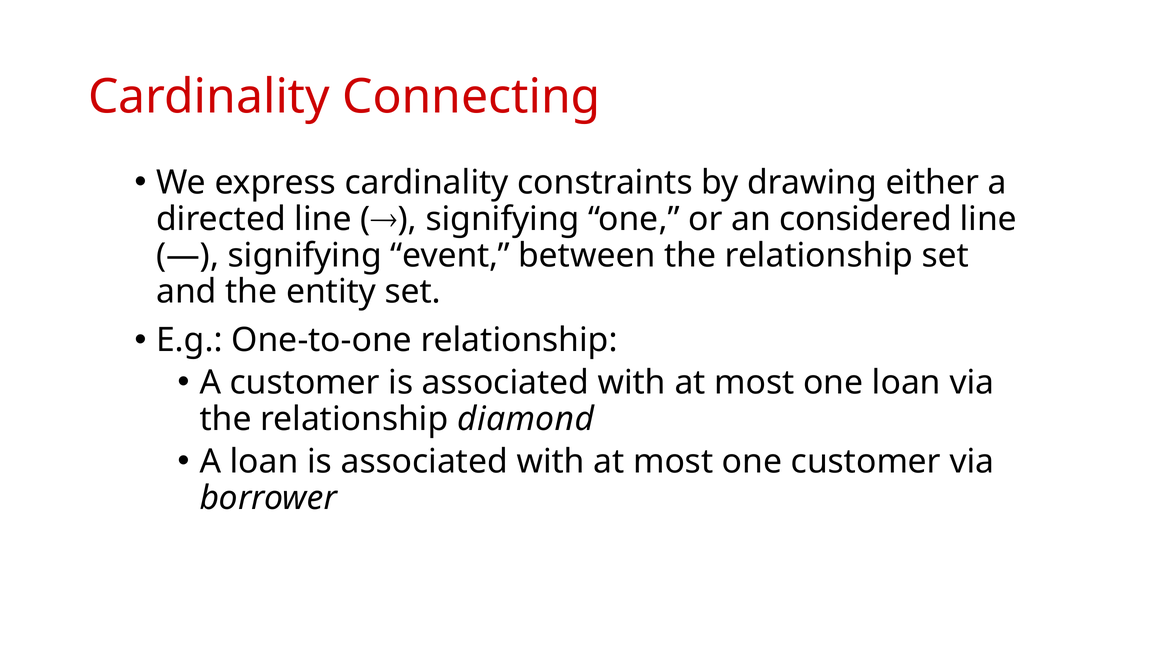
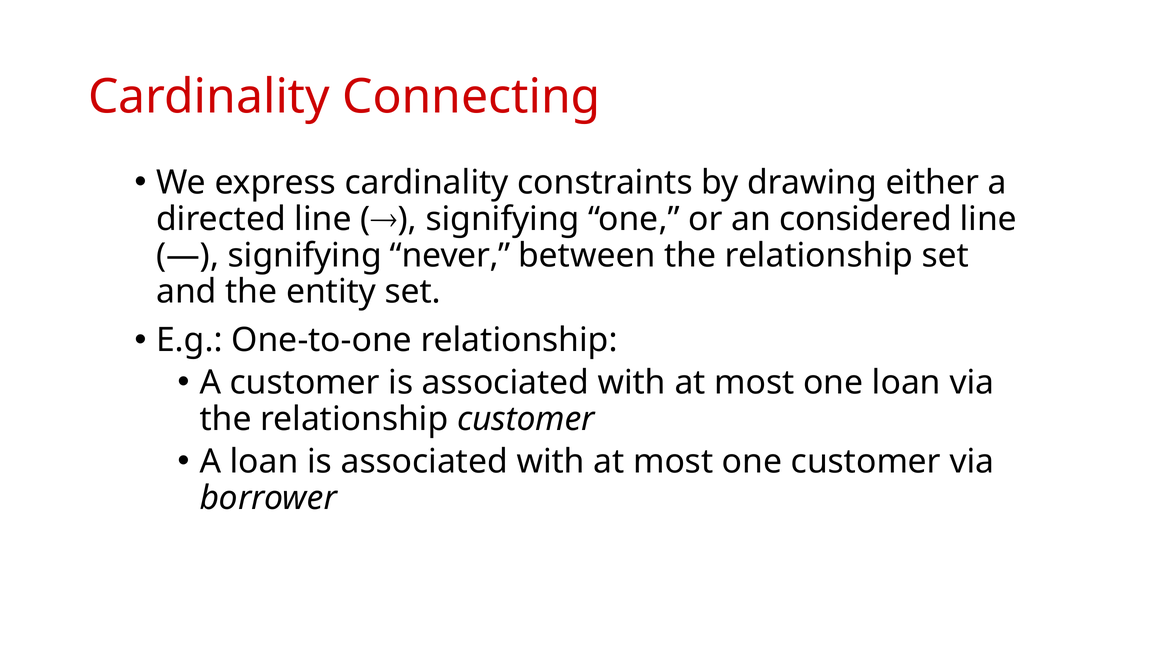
event: event -> never
relationship diamond: diamond -> customer
